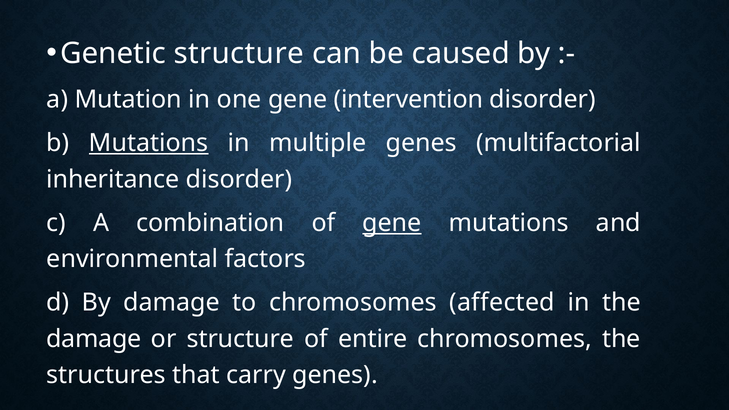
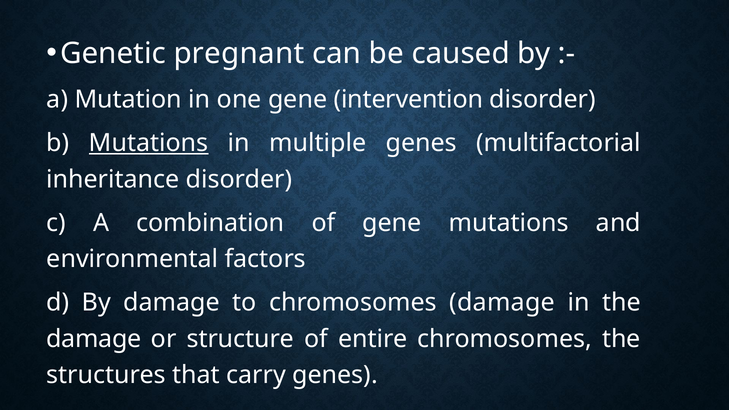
Genetic structure: structure -> pregnant
gene at (392, 223) underline: present -> none
chromosomes affected: affected -> damage
